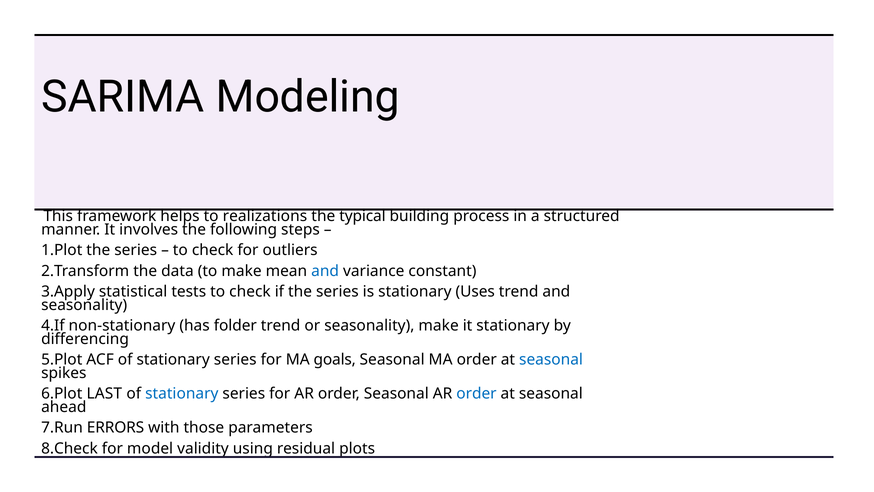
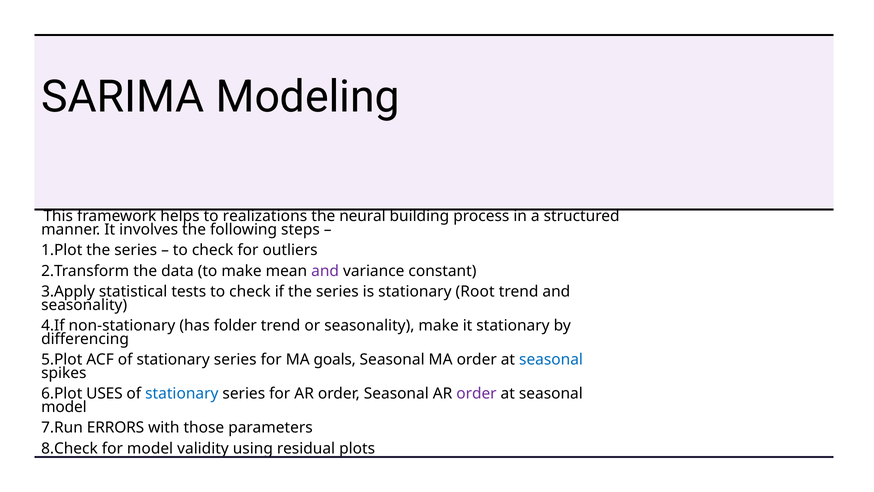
typical: typical -> neural
and at (325, 271) colour: blue -> purple
Uses: Uses -> Root
LAST: LAST -> USES
order at (476, 393) colour: blue -> purple
ahead at (64, 407): ahead -> model
